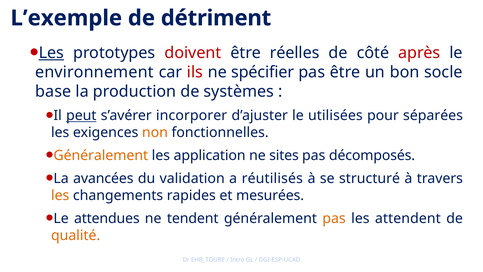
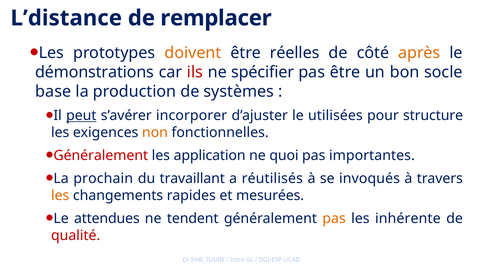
L’exemple: L’exemple -> L’distance
détriment: détriment -> remplacer
Les at (51, 53) underline: present -> none
doivent colour: red -> orange
après colour: red -> orange
environnement: environnement -> démonstrations
séparées: séparées -> structure
Généralement at (101, 155) colour: orange -> red
sites: sites -> quoi
décomposés: décomposés -> importantes
avancées: avancées -> prochain
validation: validation -> travaillant
structuré: structuré -> invoqués
attendent: attendent -> inhérente
qualité colour: orange -> red
